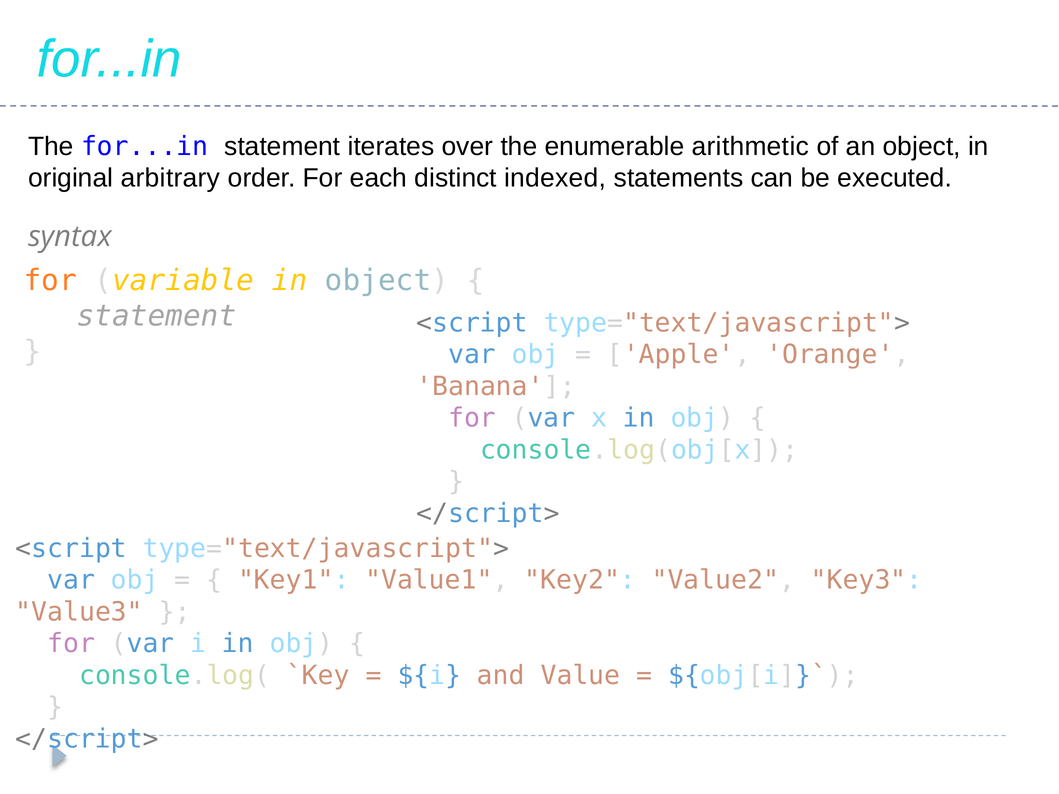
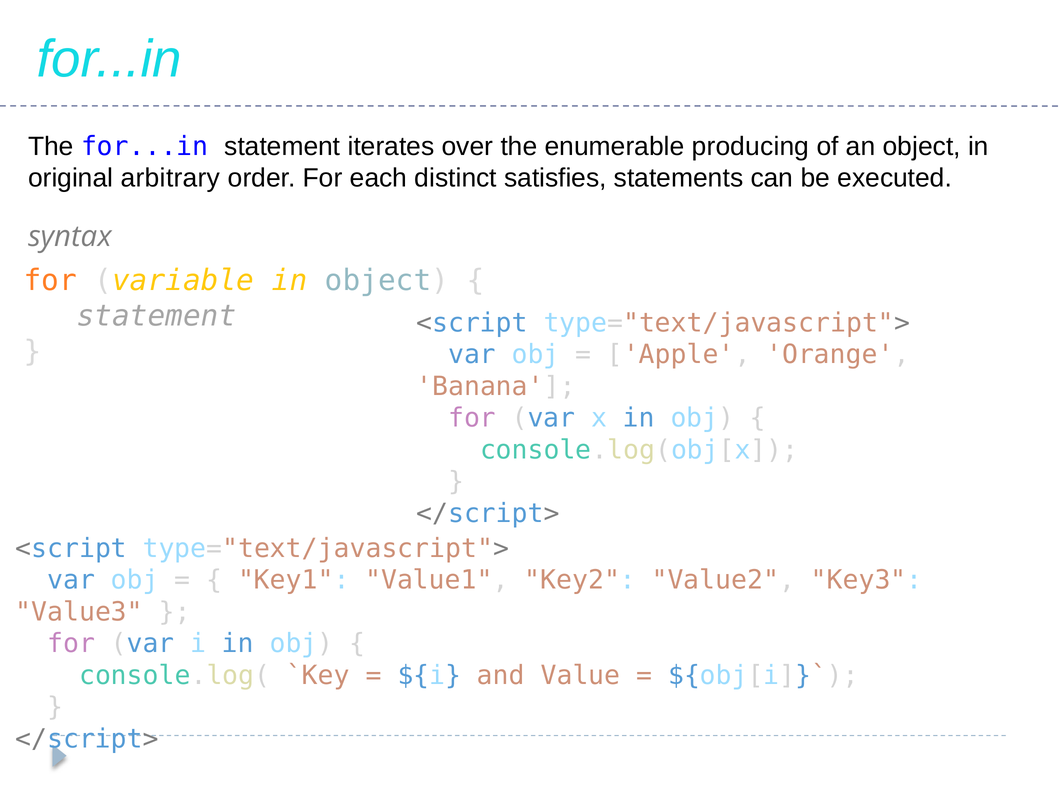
arithmetic: arithmetic -> producing
indexed: indexed -> satisfies
